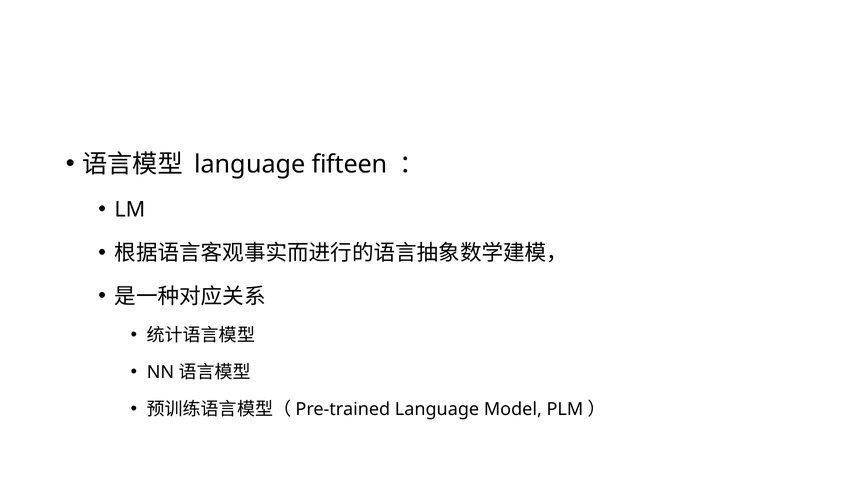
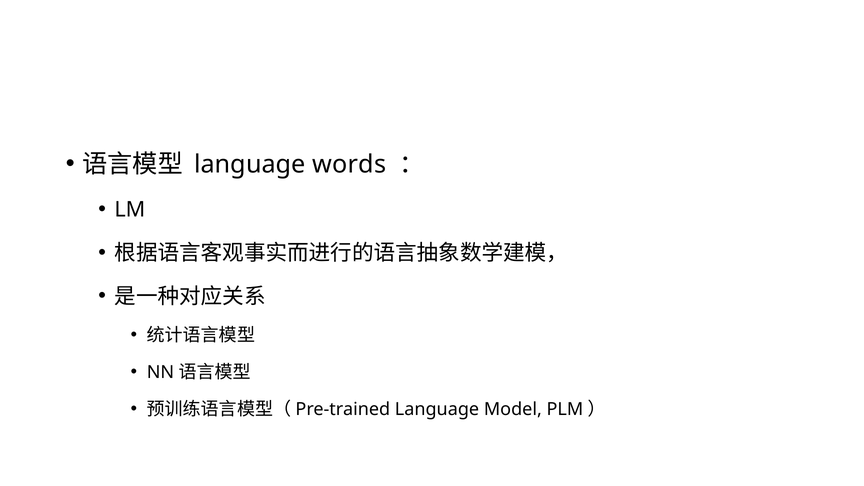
fifteen: fifteen -> words
